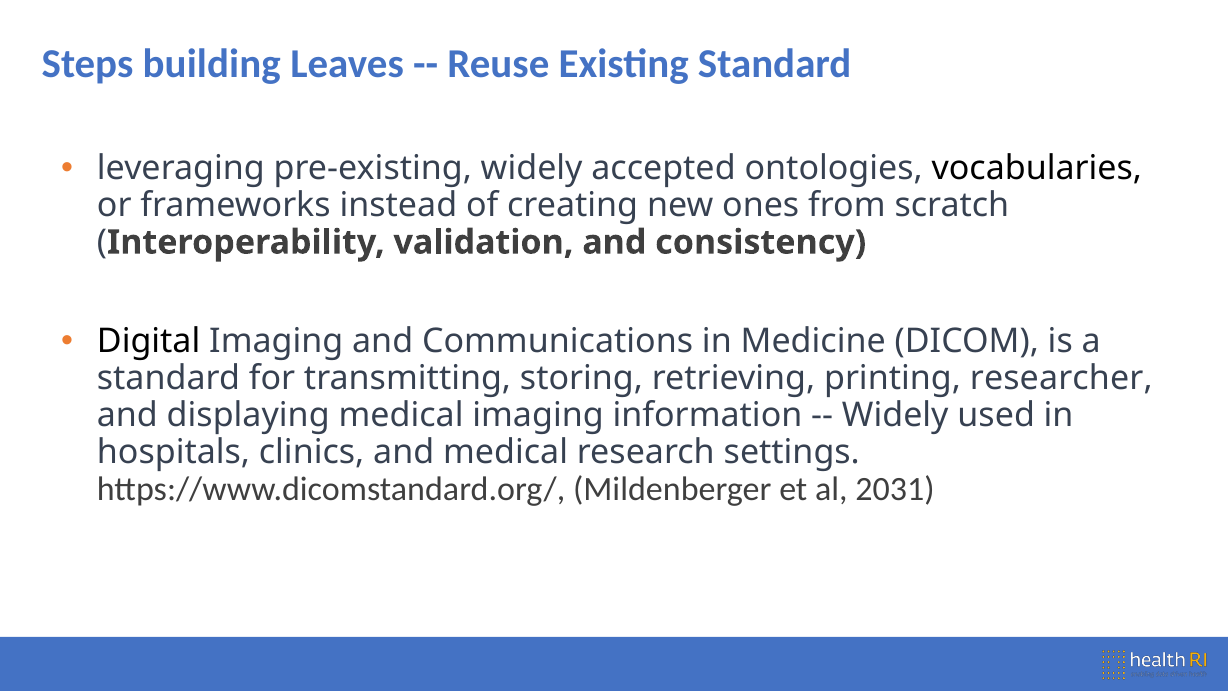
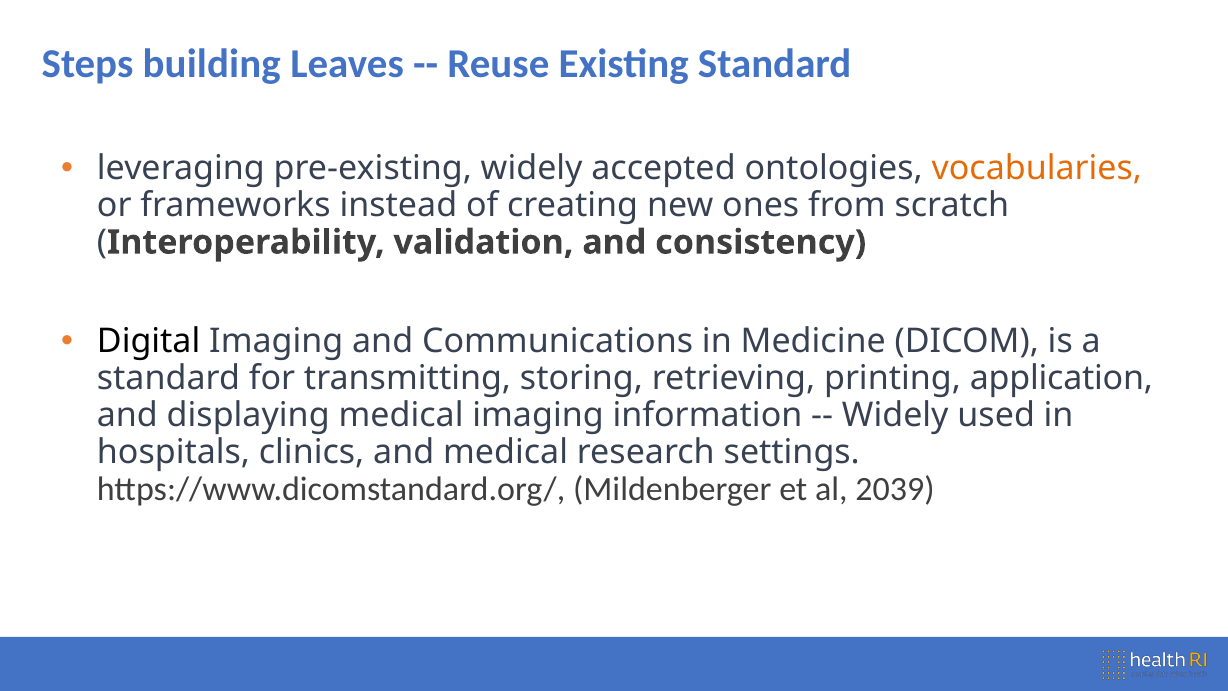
vocabularies colour: black -> orange
researcher: researcher -> application
2031: 2031 -> 2039
